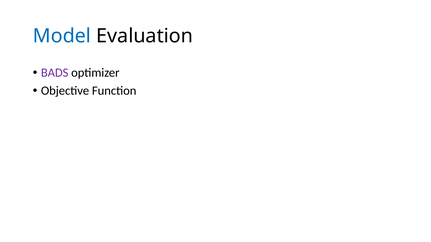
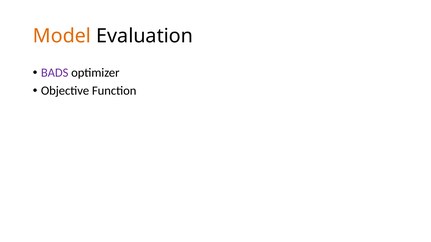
Model colour: blue -> orange
